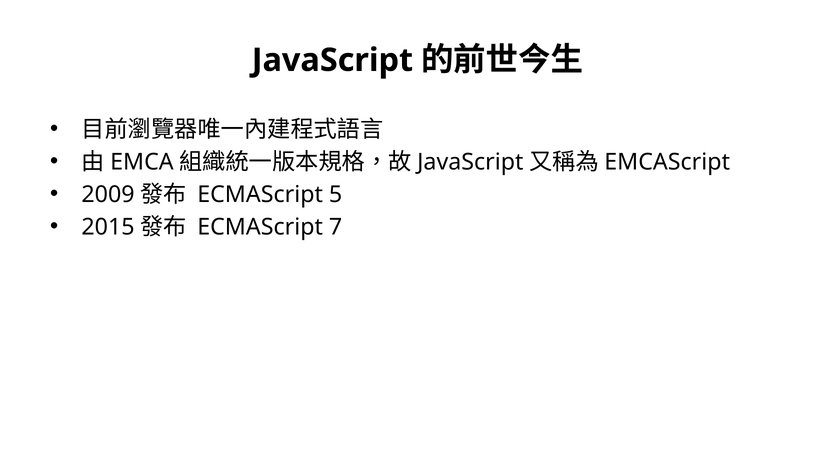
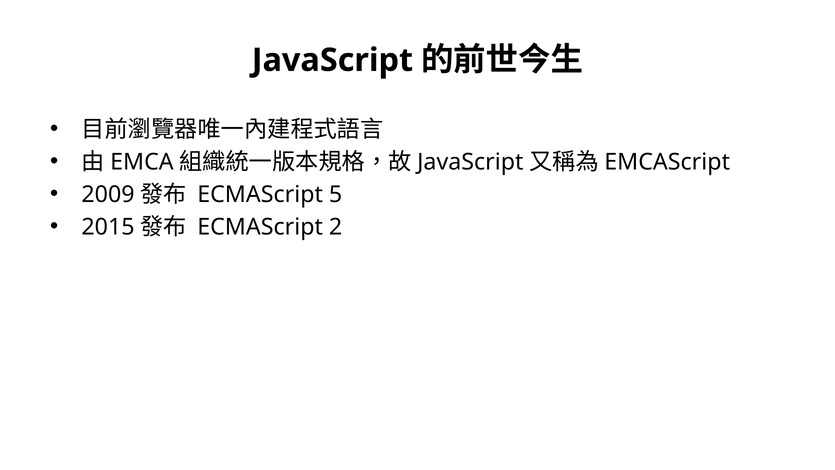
7: 7 -> 2
